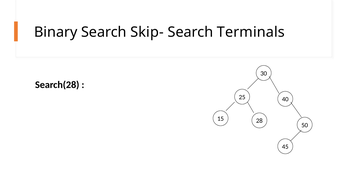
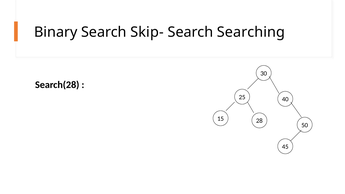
Terminals: Terminals -> Searching
